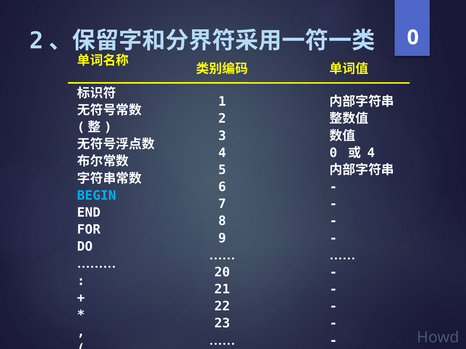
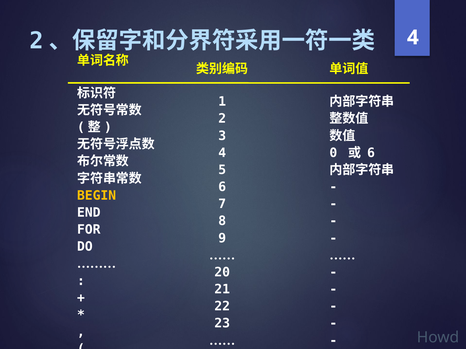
0 at (413, 38): 0 -> 4
4 at (371, 153): 4 -> 6
BEGIN colour: light blue -> yellow
